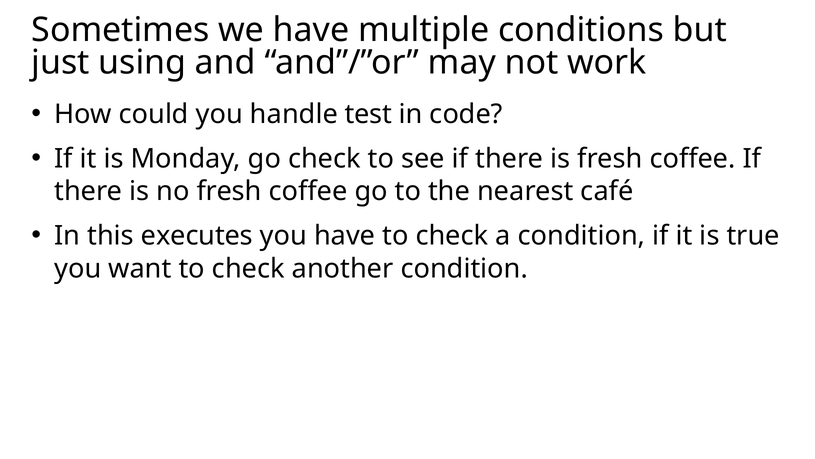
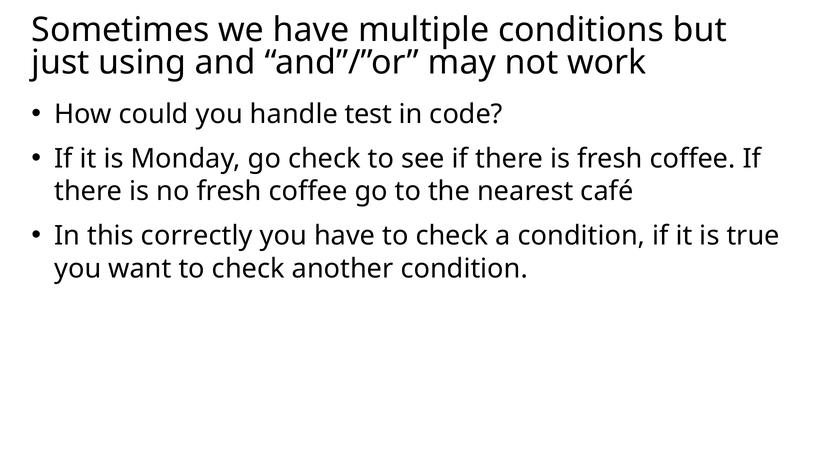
executes: executes -> correctly
